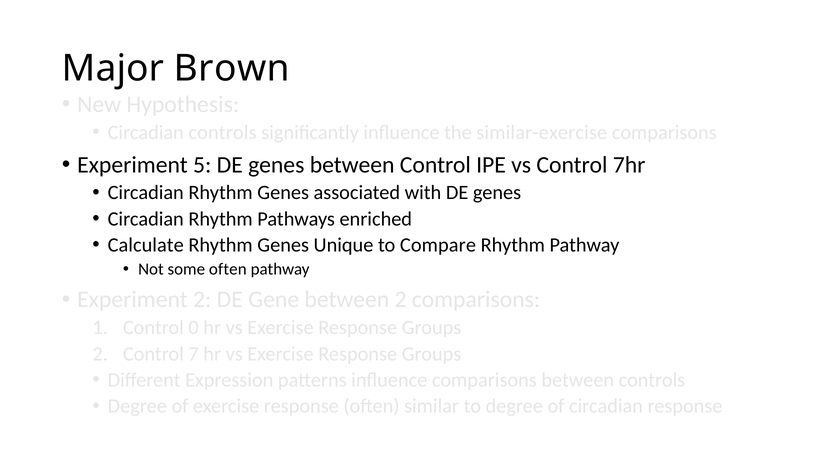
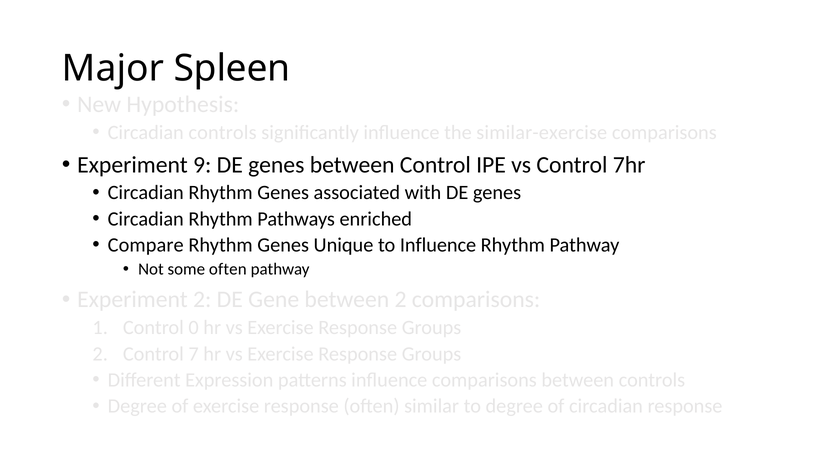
Brown: Brown -> Spleen
5: 5 -> 9
Calculate: Calculate -> Compare
to Compare: Compare -> Influence
